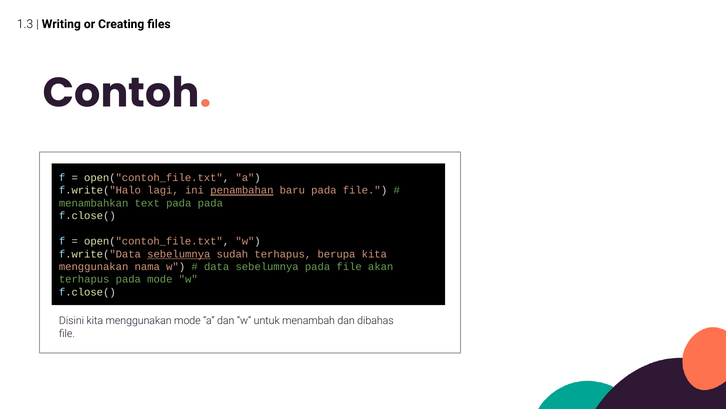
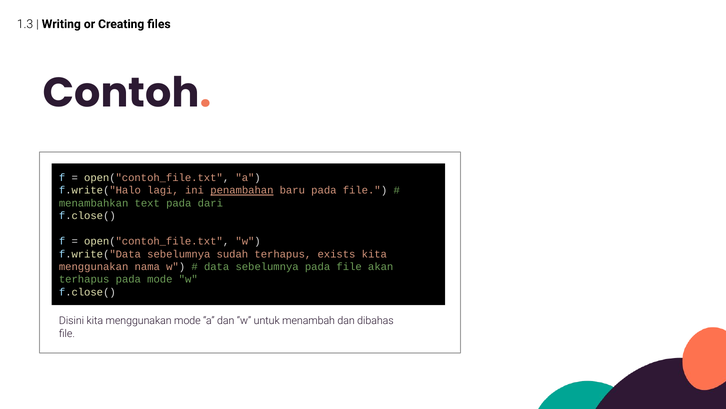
pada pada: pada -> dari
sebelumnya at (179, 254) underline: present -> none
berupa: berupa -> exists
